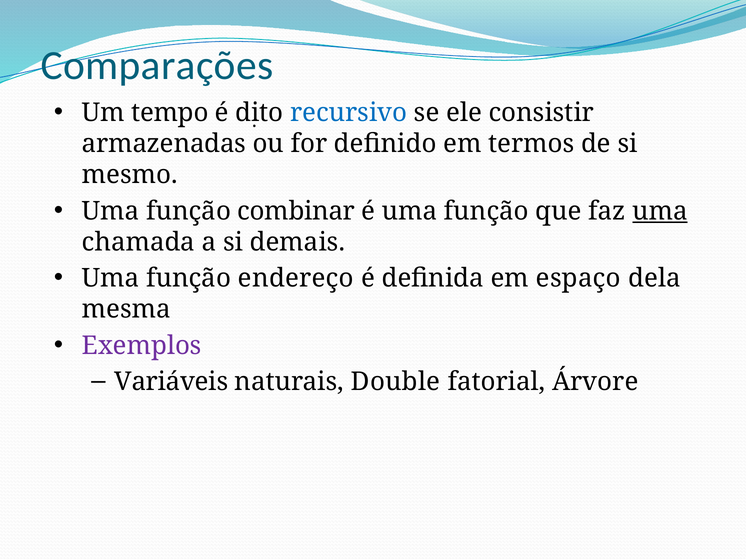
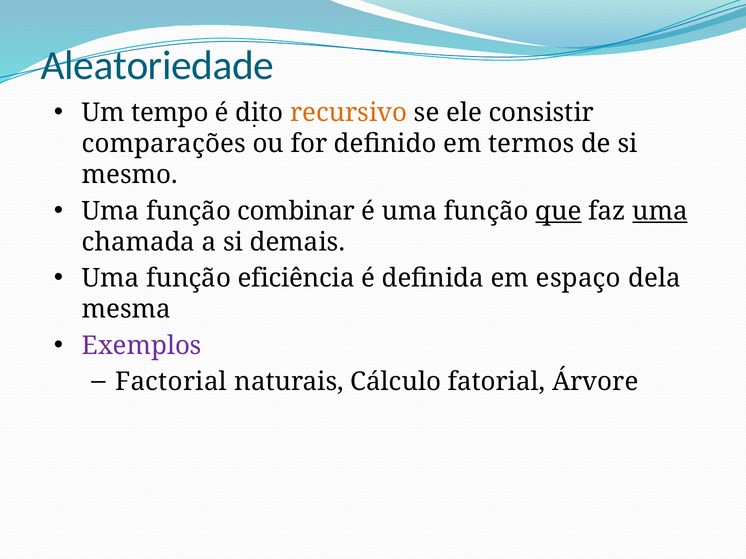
Comparações: Comparações -> Aleatoriedade
recursivo colour: blue -> orange
armazenadas: armazenadas -> comparações
que underline: none -> present
endereço: endereço -> eficiência
Variáveis: Variáveis -> Factorial
Double: Double -> Cálculo
